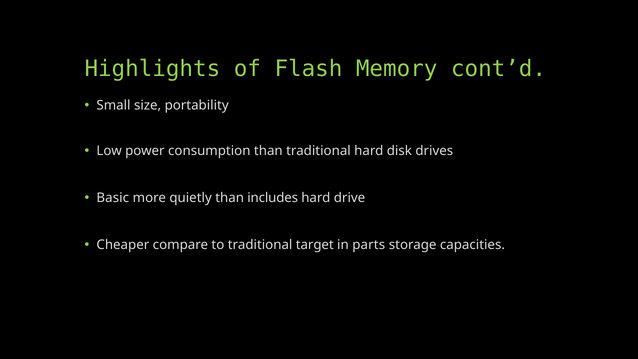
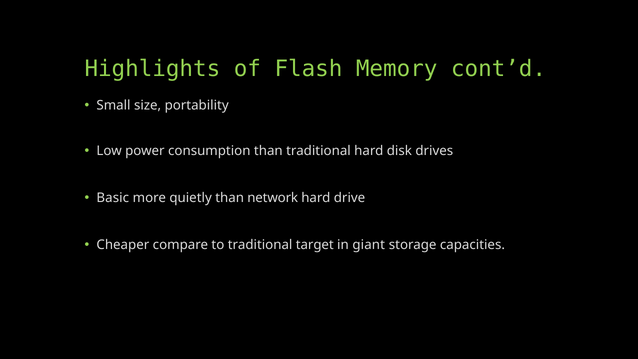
includes: includes -> network
parts: parts -> giant
